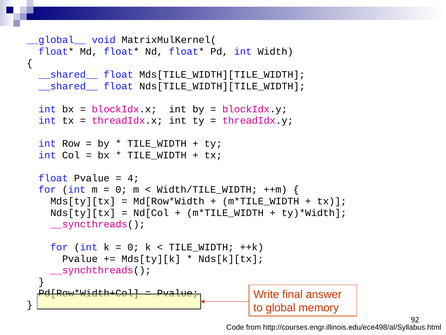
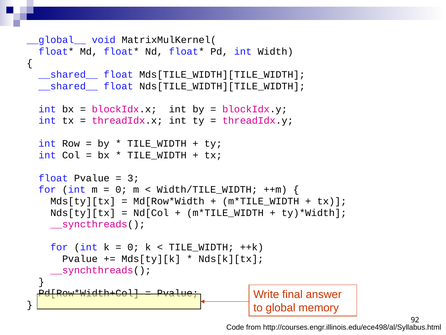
4: 4 -> 3
